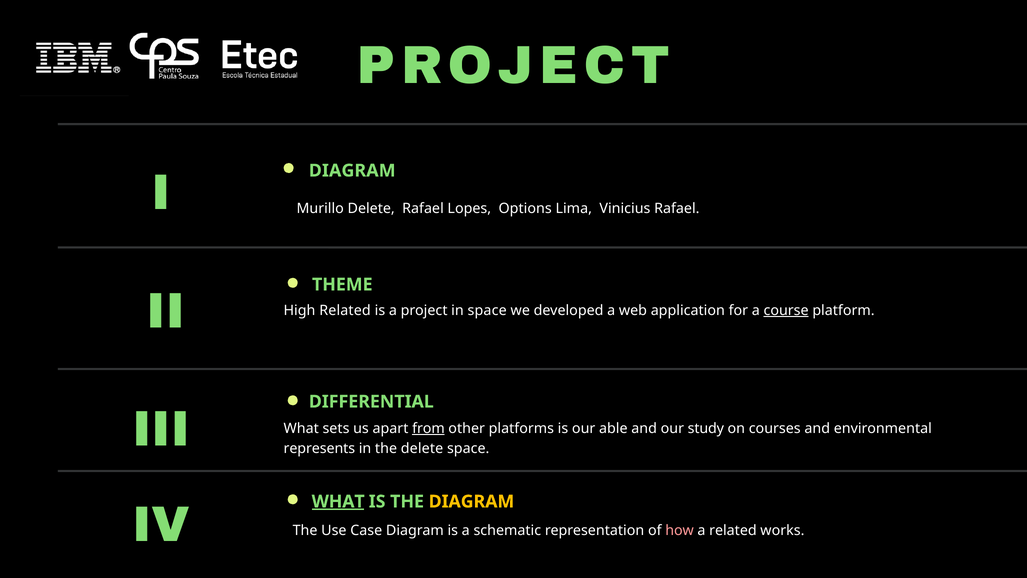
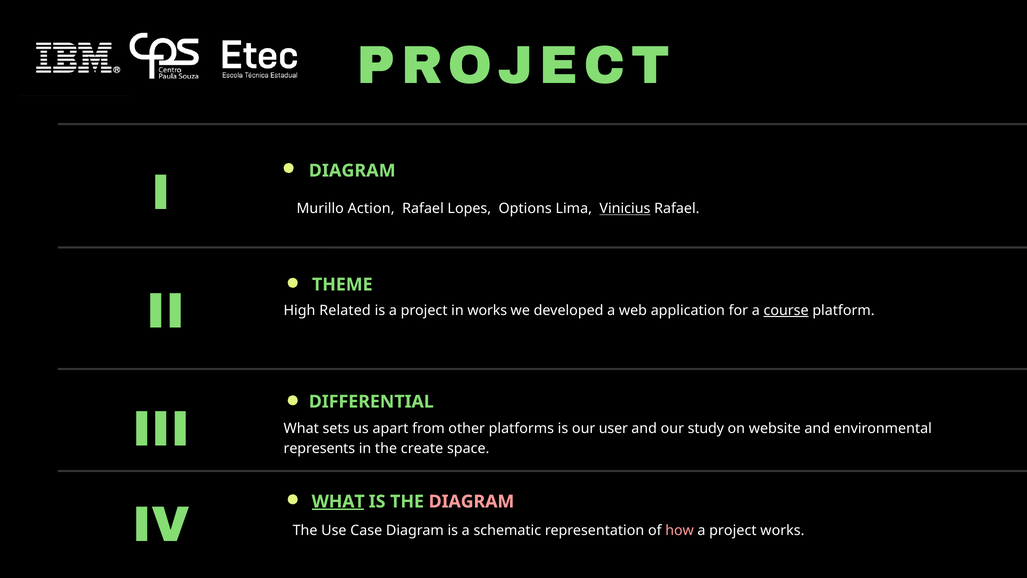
Murillo Delete: Delete -> Action
Vinicius underline: none -> present
in space: space -> works
from underline: present -> none
able: able -> user
courses: courses -> website
the delete: delete -> create
DIAGRAM at (471, 501) colour: yellow -> pink
related at (733, 530): related -> project
